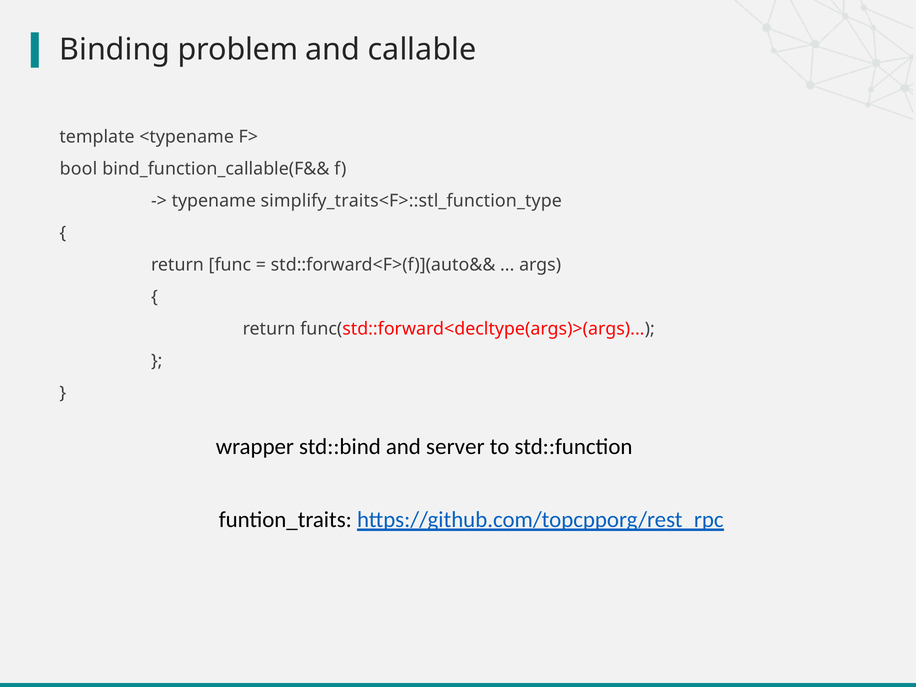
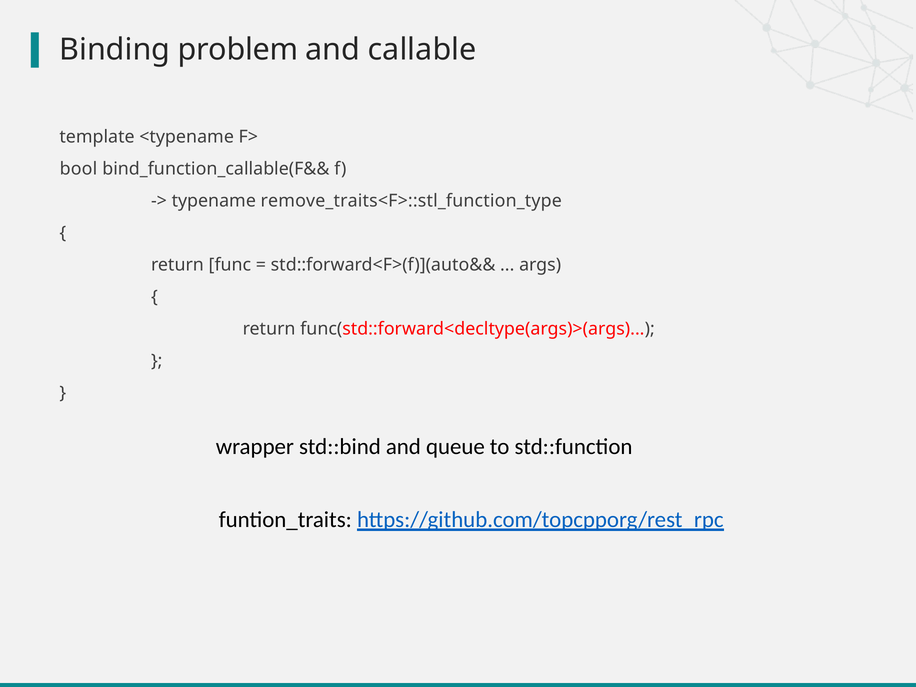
simplify_traits<F>::stl_function_type: simplify_traits<F>::stl_function_type -> remove_traits<F>::stl_function_type
server: server -> queue
